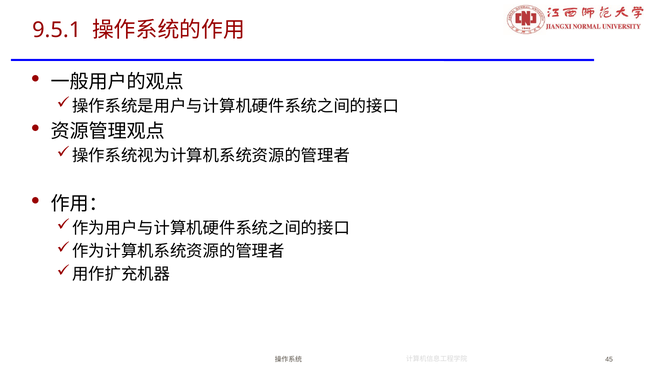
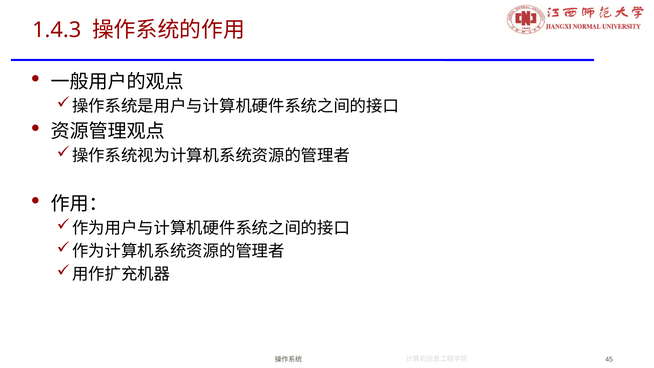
9.5.1: 9.5.1 -> 1.4.3
